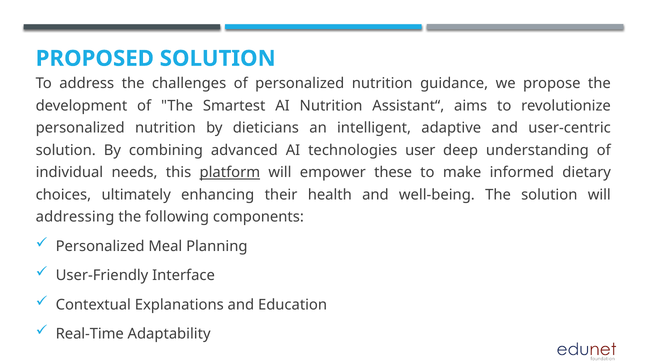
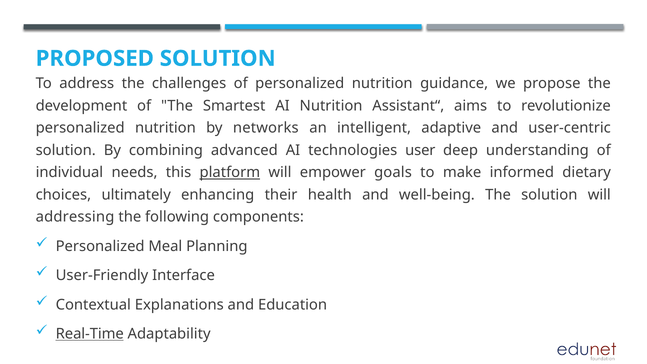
dieticians: dieticians -> networks
these: these -> goals
Real-Time underline: none -> present
